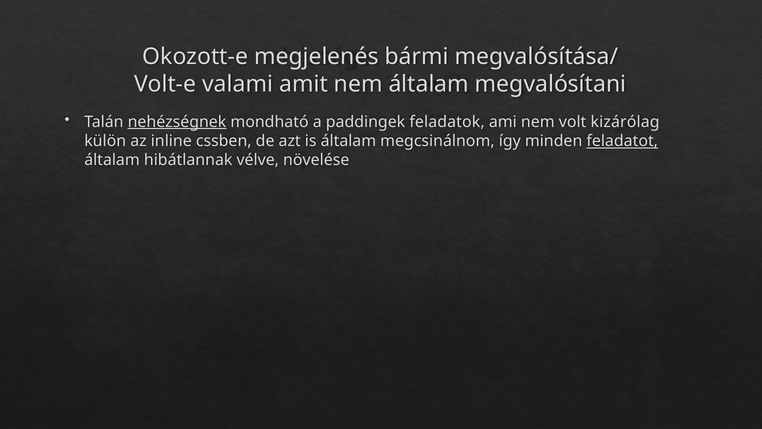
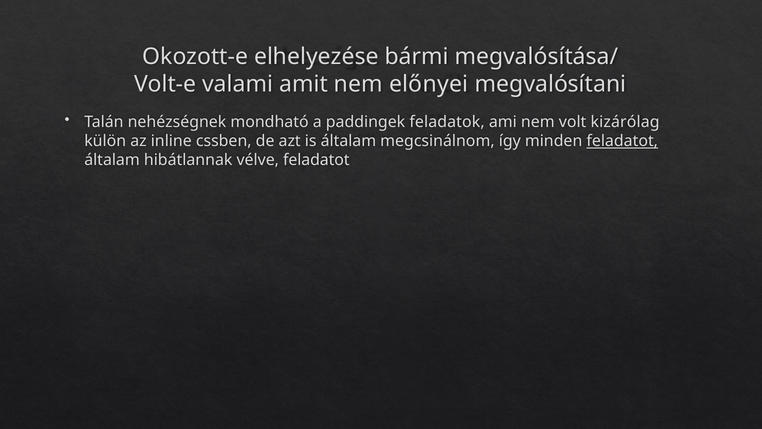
megjelenés: megjelenés -> elhelyezése
nem általam: általam -> előnyei
nehézségnek underline: present -> none
vélve növelése: növelése -> feladatot
